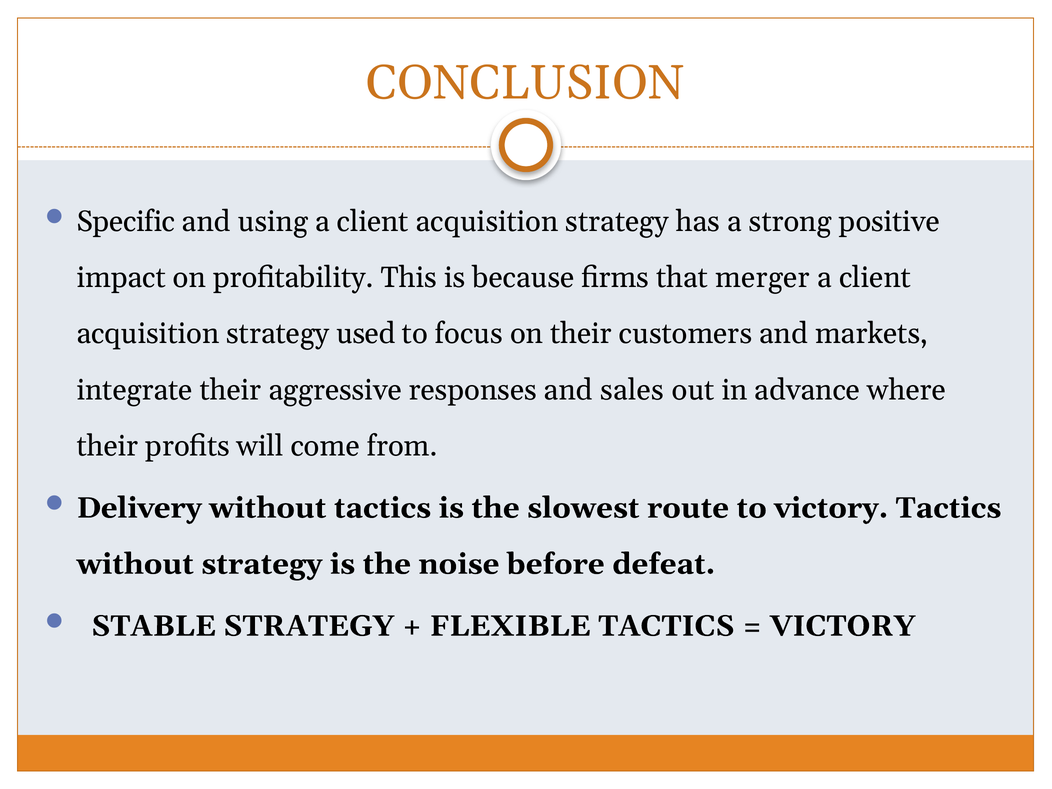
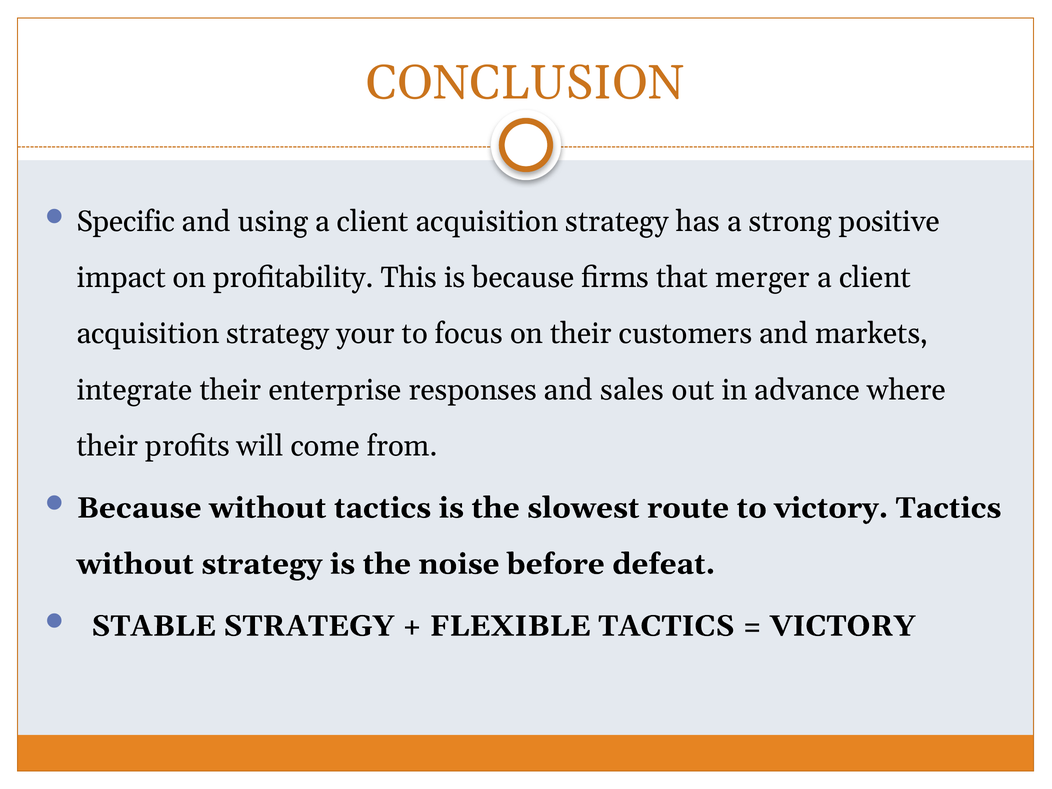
used: used -> your
aggressive: aggressive -> enterprise
Delivery at (139, 508): Delivery -> Because
